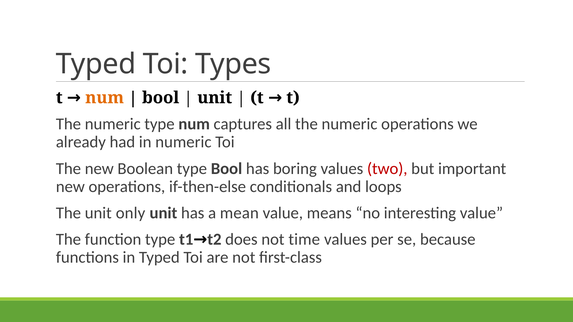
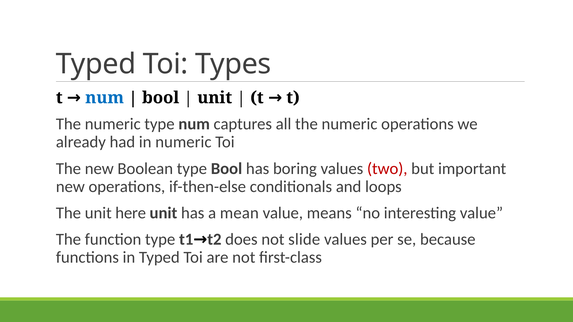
num at (105, 98) colour: orange -> blue
only: only -> here
time: time -> slide
